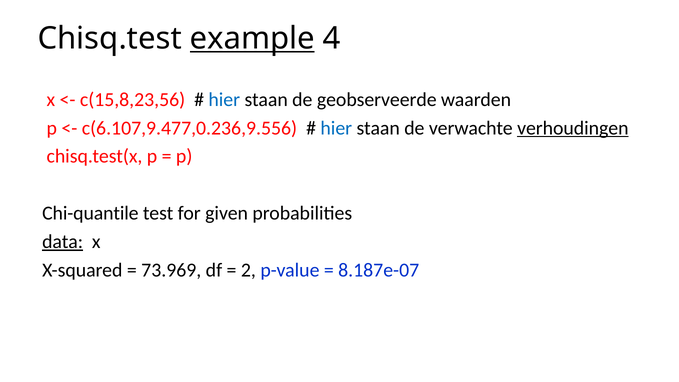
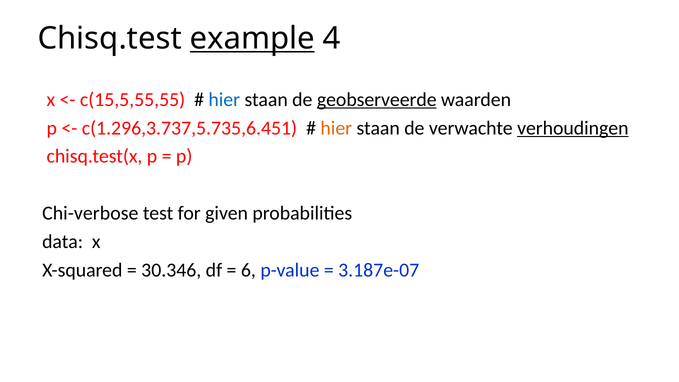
c(15,8,23,56: c(15,8,23,56 -> c(15,5,55,55
geobserveerde underline: none -> present
c(6.107,9.477,0.236,9.556: c(6.107,9.477,0.236,9.556 -> c(1.296,3.737,5.735,6.451
hier at (336, 128) colour: blue -> orange
Chi-quantile: Chi-quantile -> Chi-verbose
data underline: present -> none
73.969: 73.969 -> 30.346
2: 2 -> 6
8.187e-07: 8.187e-07 -> 3.187e-07
